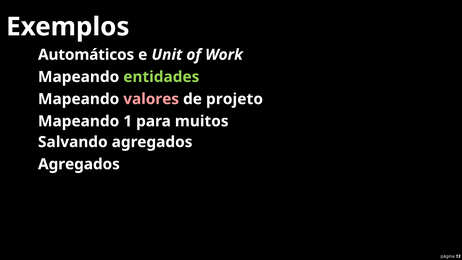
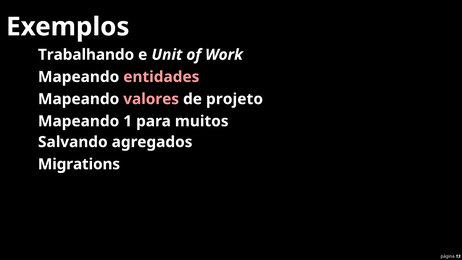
Automáticos: Automáticos -> Trabalhando
entidades colour: light green -> pink
Agregados at (79, 164): Agregados -> Migrations
